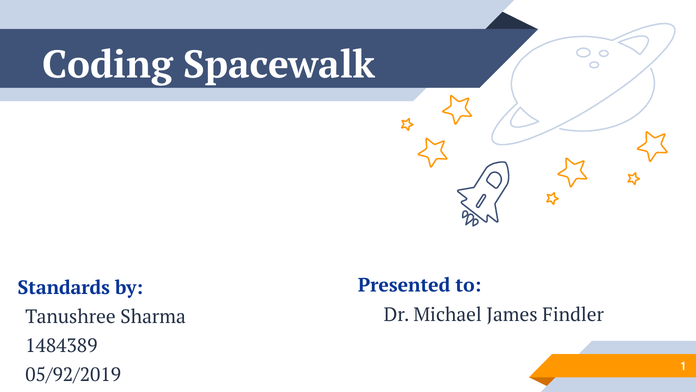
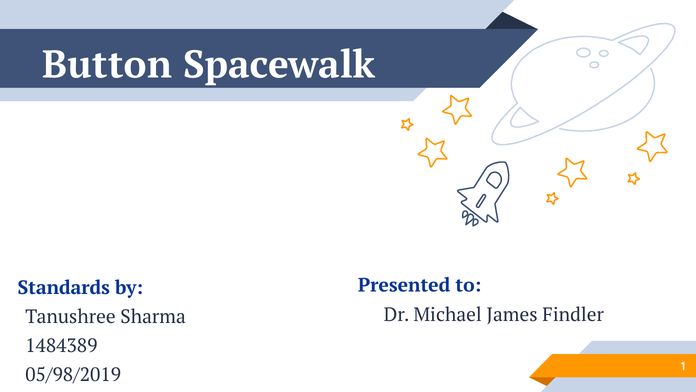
Coding: Coding -> Button
05/92/2019: 05/92/2019 -> 05/98/2019
